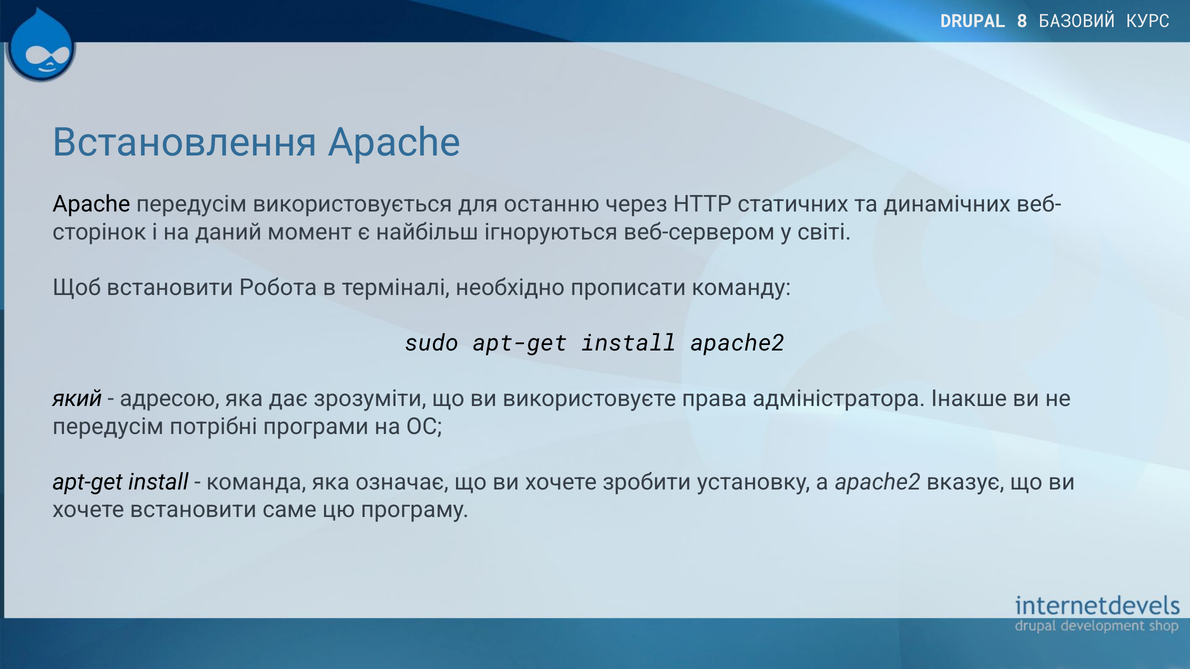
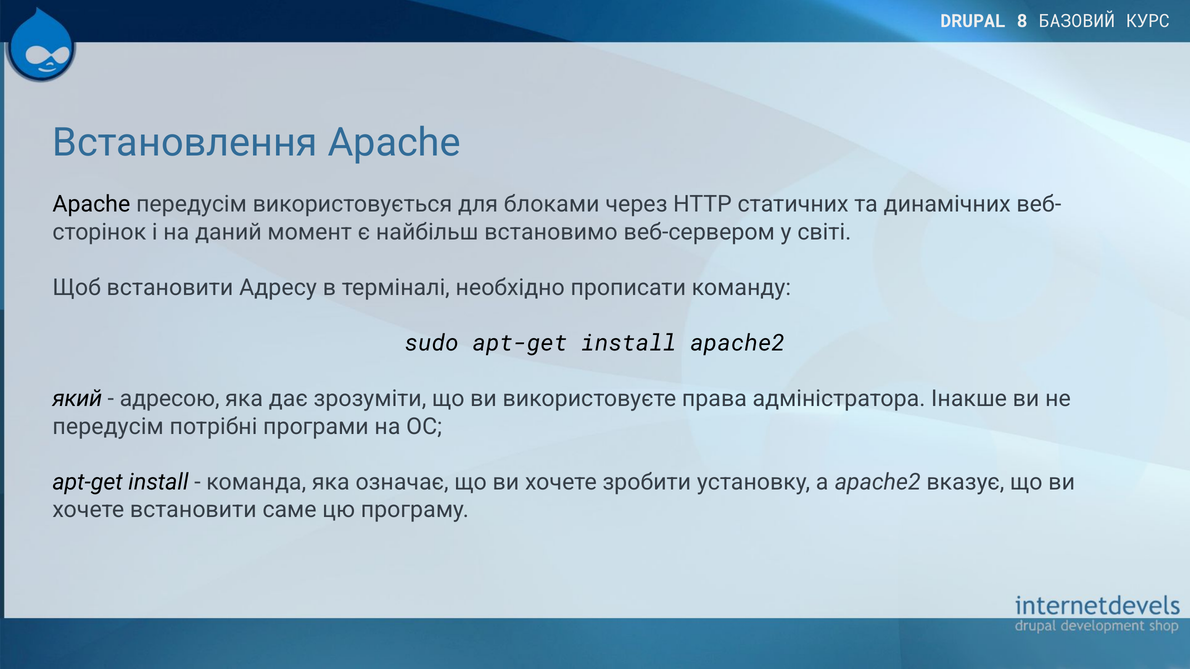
останню: останню -> блоками
ігноруються: ігноруються -> встановимо
Робота: Робота -> Адресу
